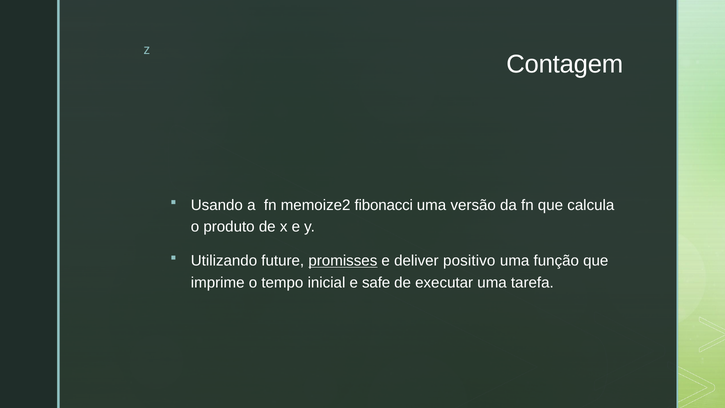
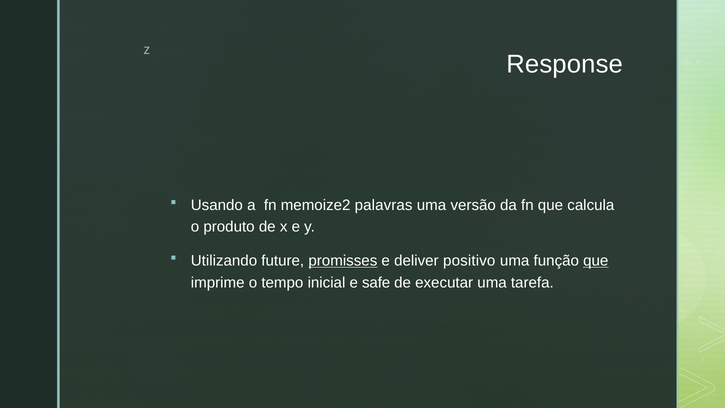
Contagem: Contagem -> Response
fibonacci: fibonacci -> palavras
que at (596, 261) underline: none -> present
